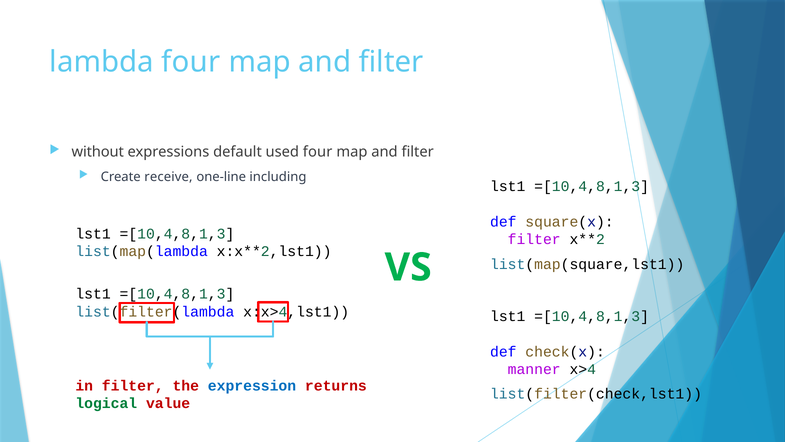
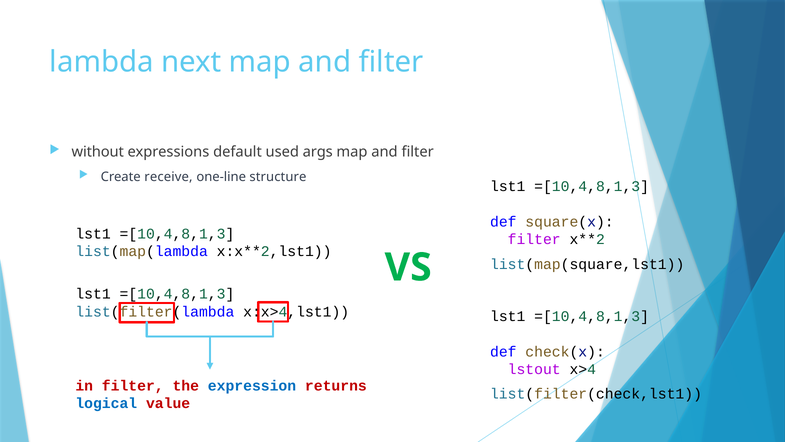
lambda four: four -> next
used four: four -> args
including: including -> structure
manner: manner -> lstout
logical colour: green -> blue
